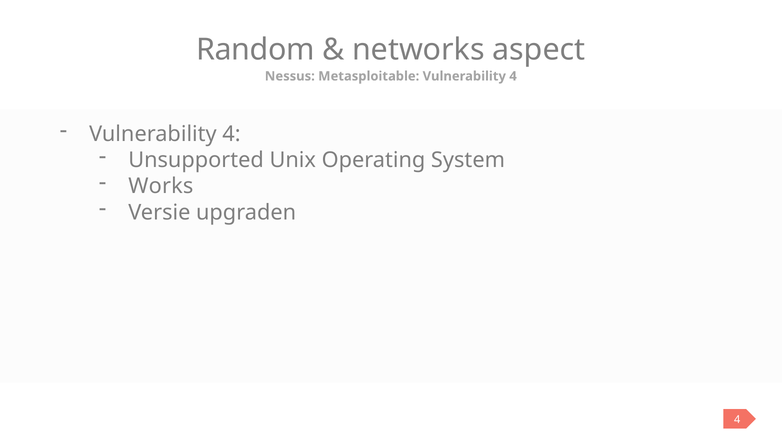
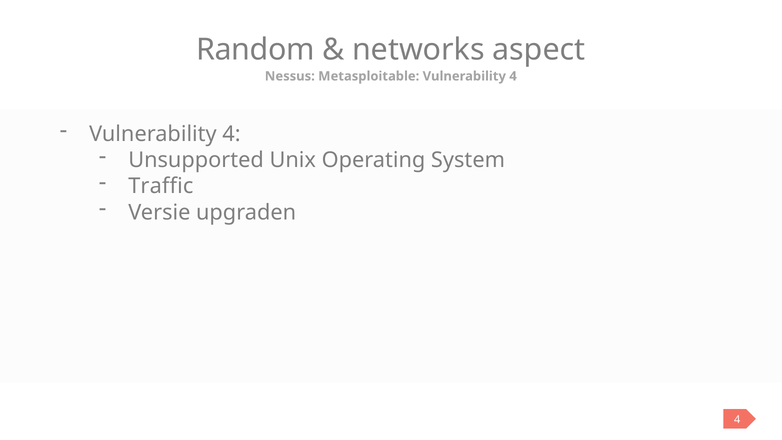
Works: Works -> Traffic
